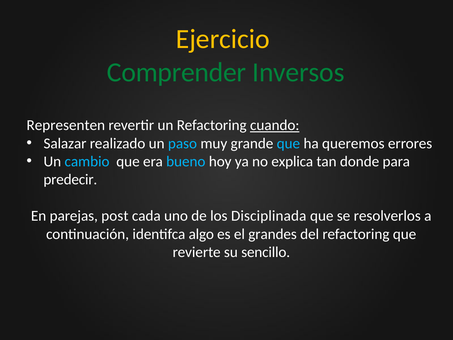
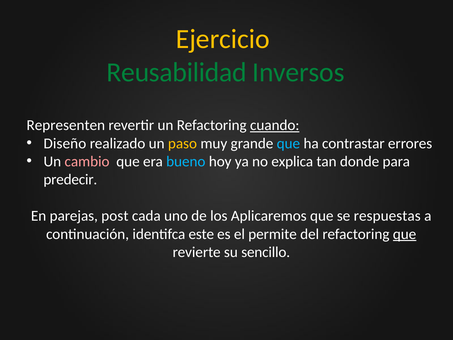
Comprender: Comprender -> Reusabilidad
Salazar: Salazar -> Diseño
paso colour: light blue -> yellow
queremos: queremos -> contrastar
cambio colour: light blue -> pink
Disciplinada: Disciplinada -> Aplicaremos
resolverlos: resolverlos -> respuestas
algo: algo -> este
grandes: grandes -> permite
que at (405, 234) underline: none -> present
